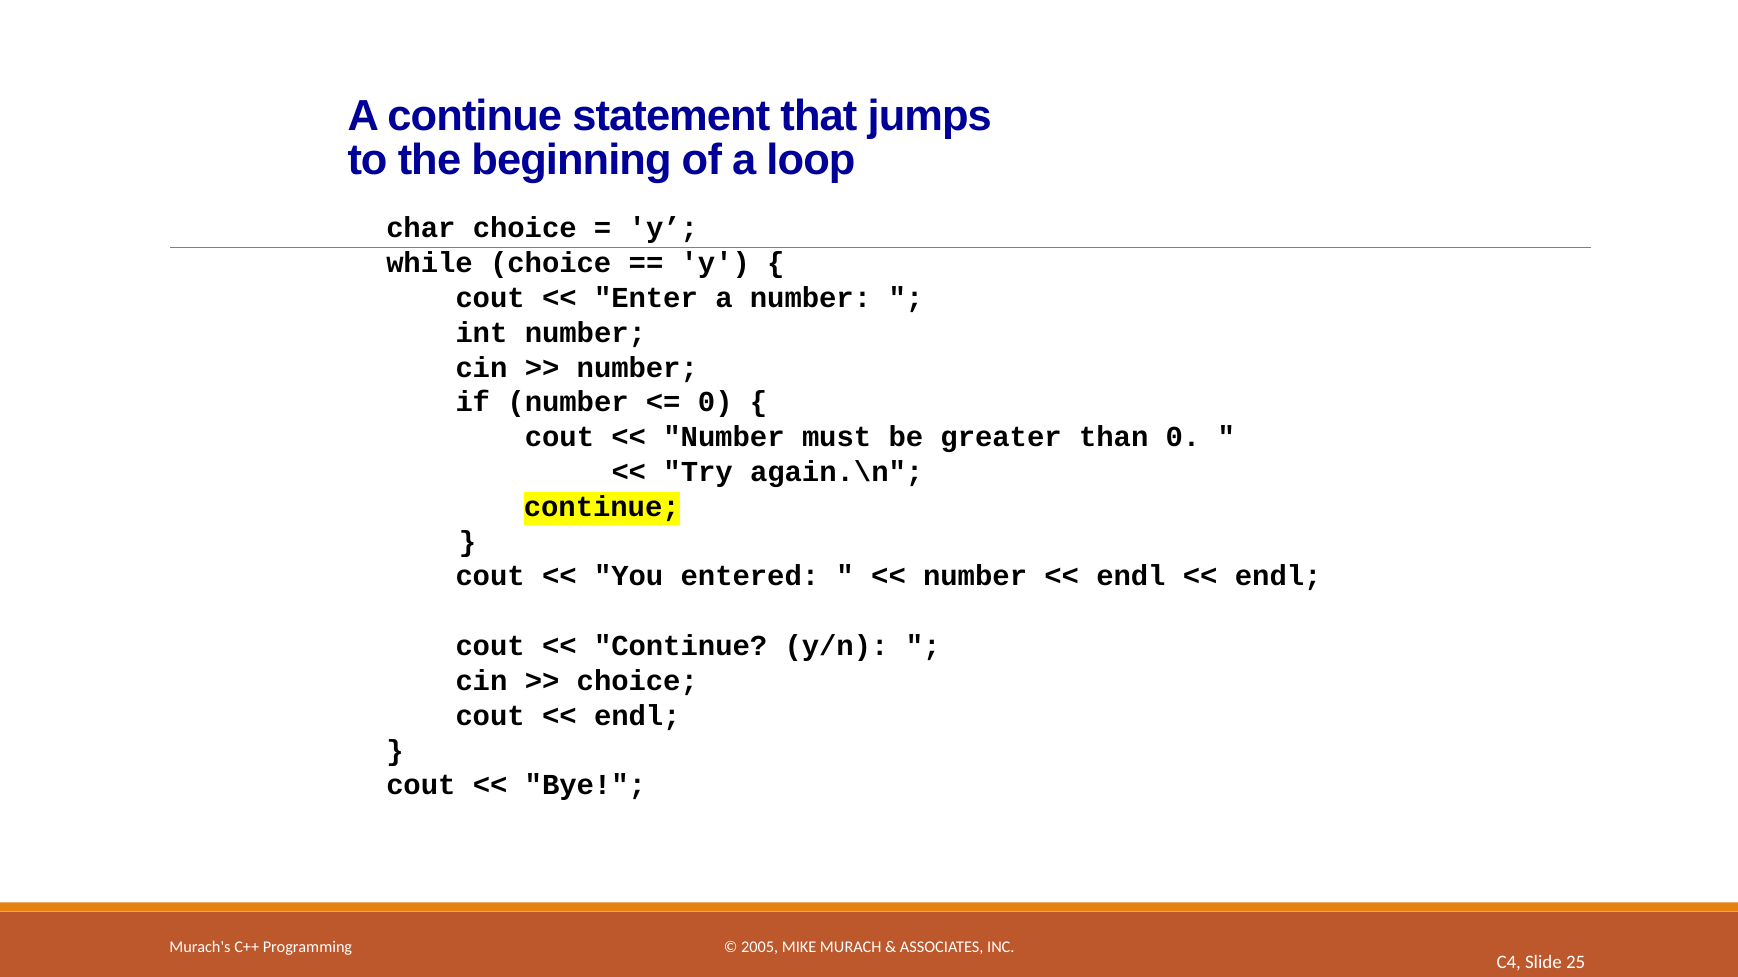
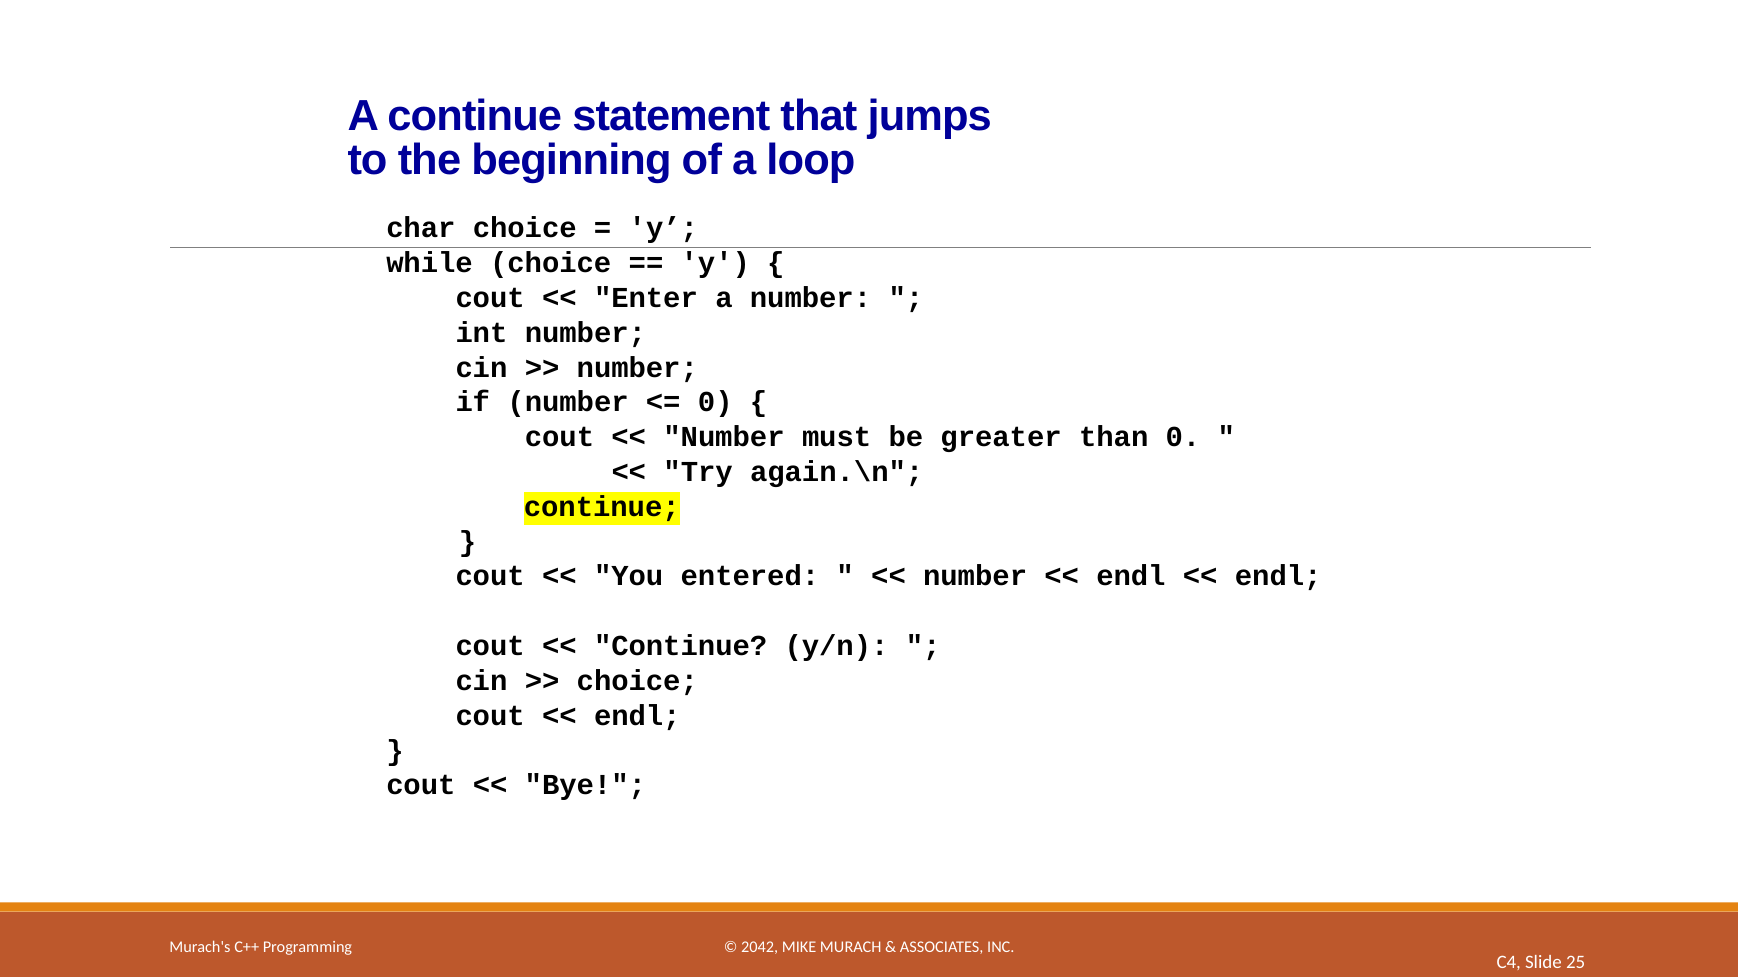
2005: 2005 -> 2042
